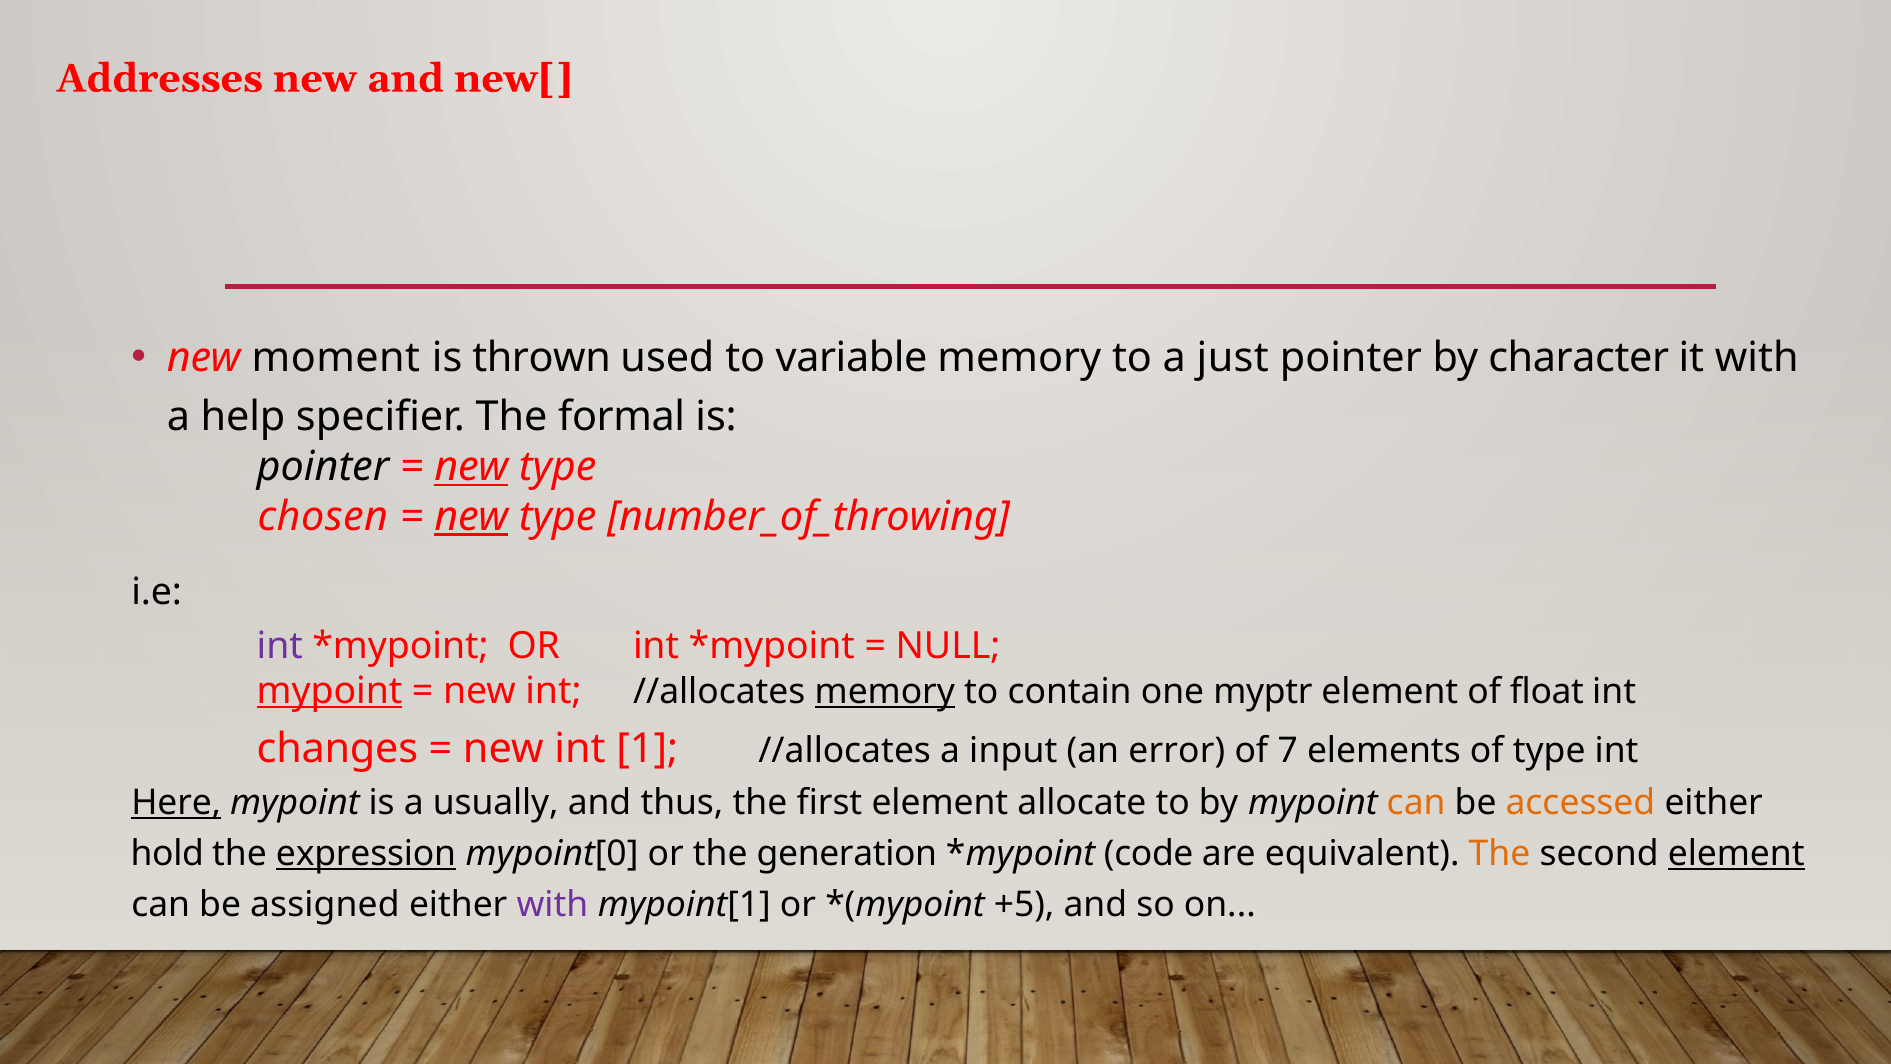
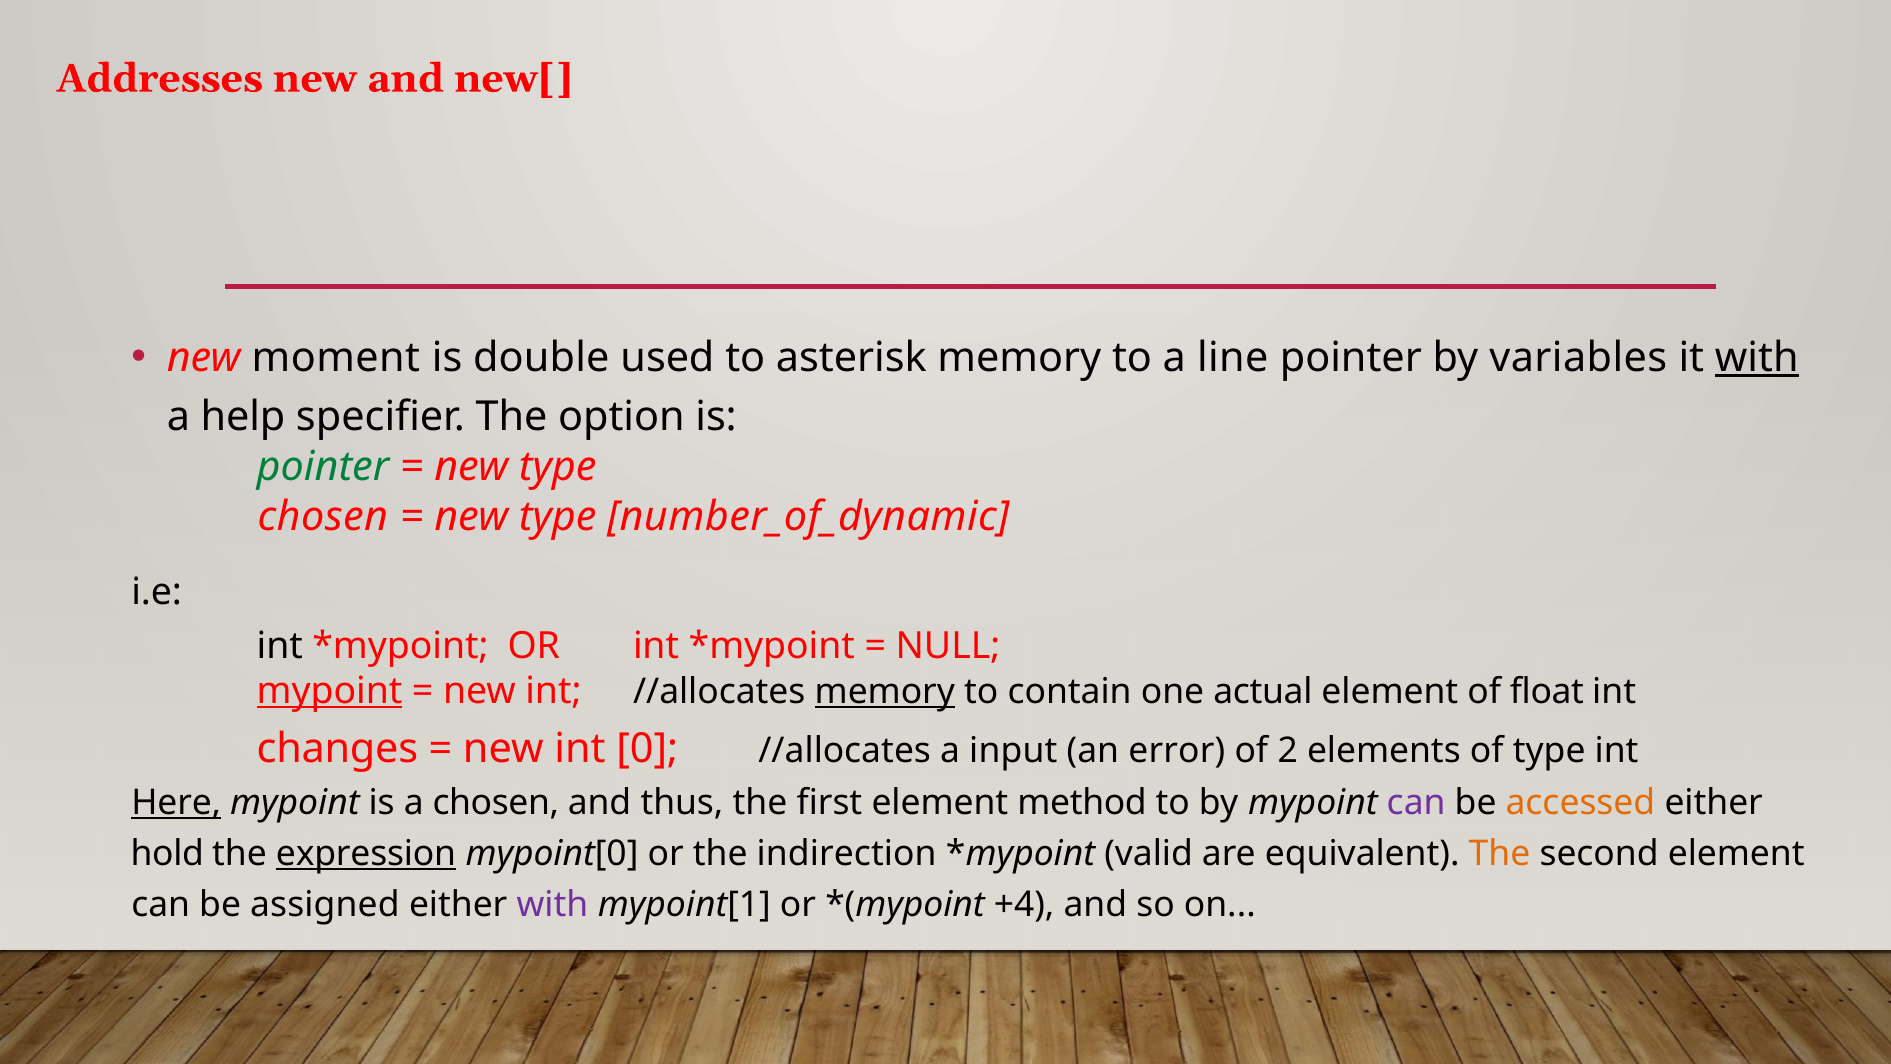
thrown: thrown -> double
variable: variable -> asterisk
just: just -> line
character: character -> variables
with at (1757, 358) underline: none -> present
formal: formal -> option
pointer at (323, 467) colour: black -> green
new at (471, 467) underline: present -> none
new at (471, 516) underline: present -> none
number_of_throwing: number_of_throwing -> number_of_dynamic
int at (280, 646) colour: purple -> black
myptr: myptr -> actual
1: 1 -> 0
7: 7 -> 2
a usually: usually -> chosen
allocate: allocate -> method
can at (1416, 802) colour: orange -> purple
generation: generation -> indirection
code: code -> valid
element at (1736, 853) underline: present -> none
+5: +5 -> +4
